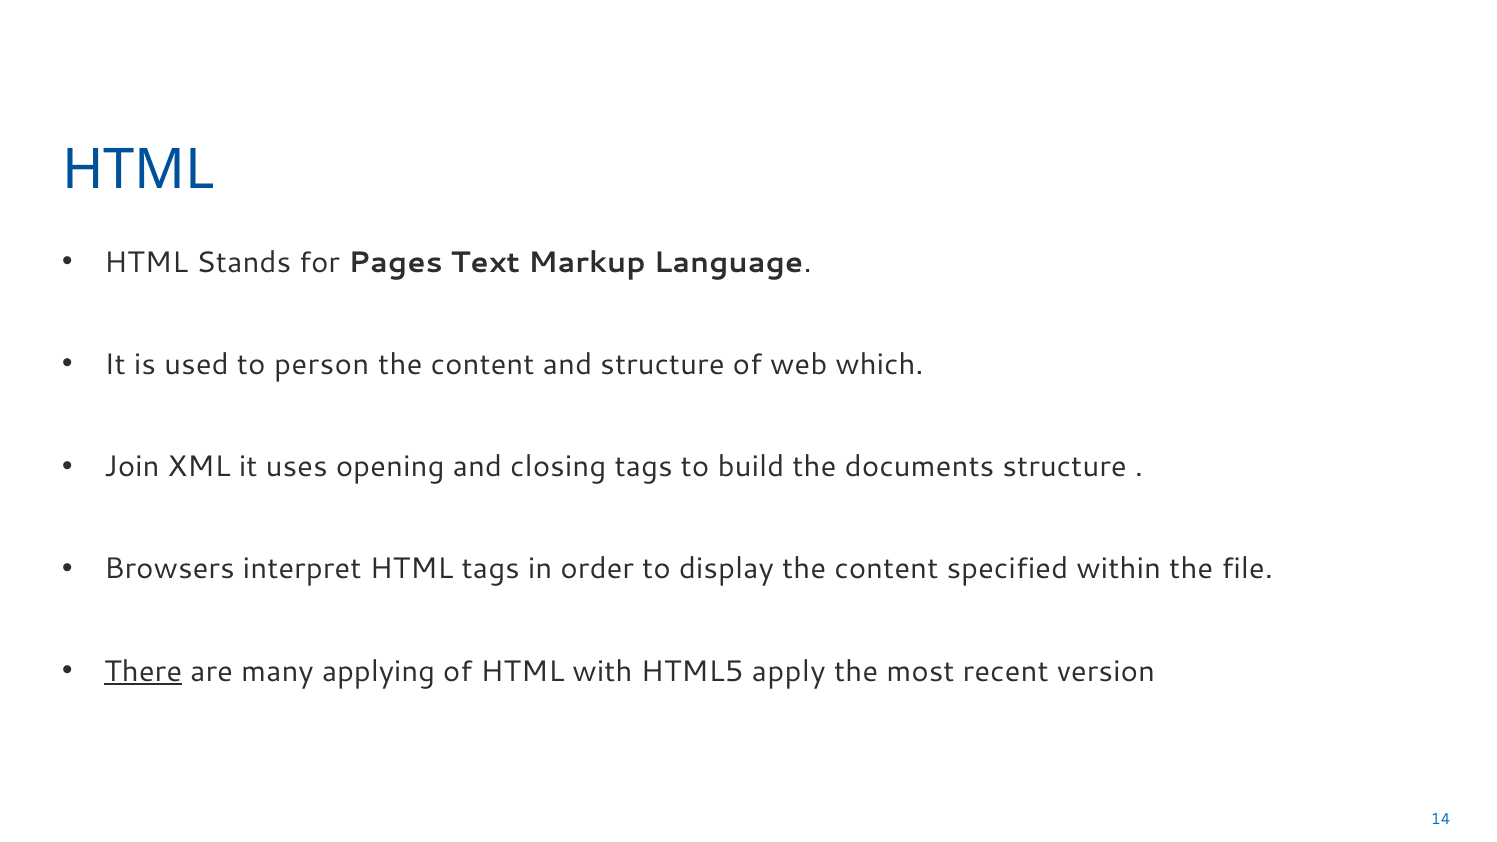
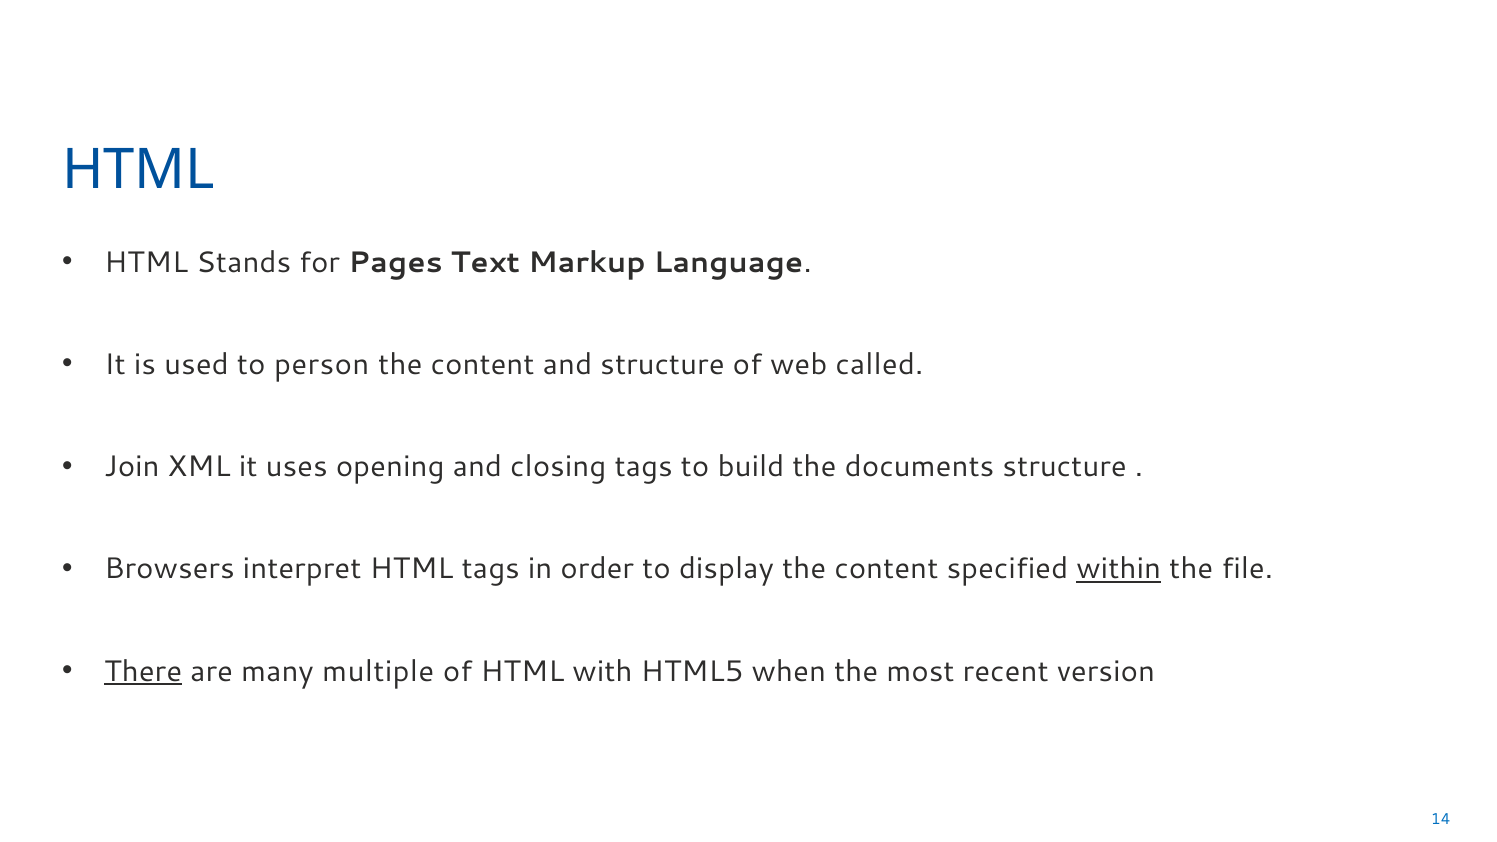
which: which -> called
within underline: none -> present
applying: applying -> multiple
apply: apply -> when
